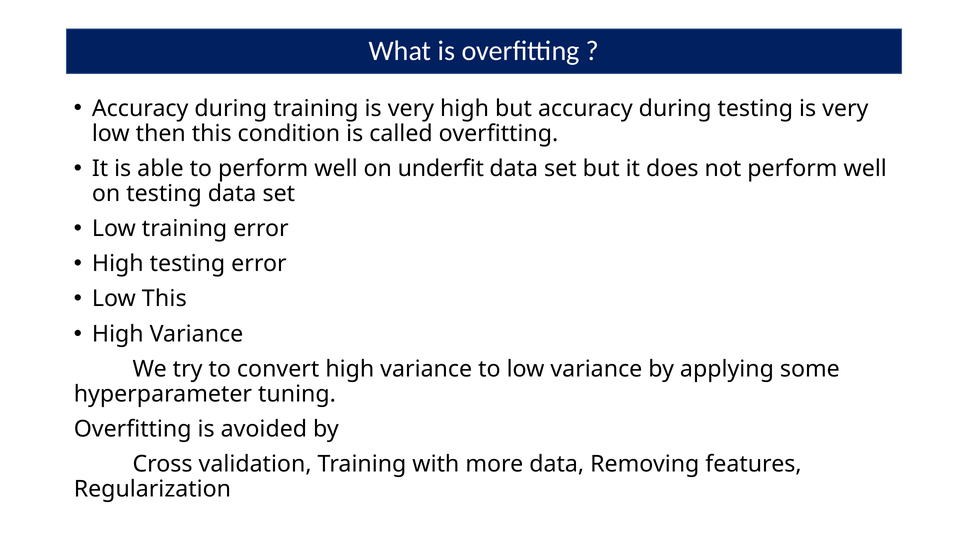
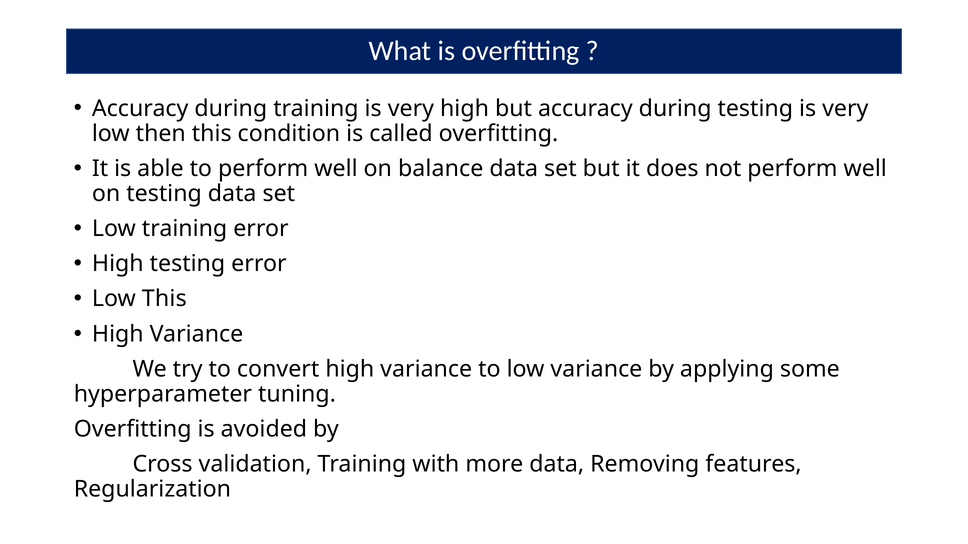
underfit: underfit -> balance
